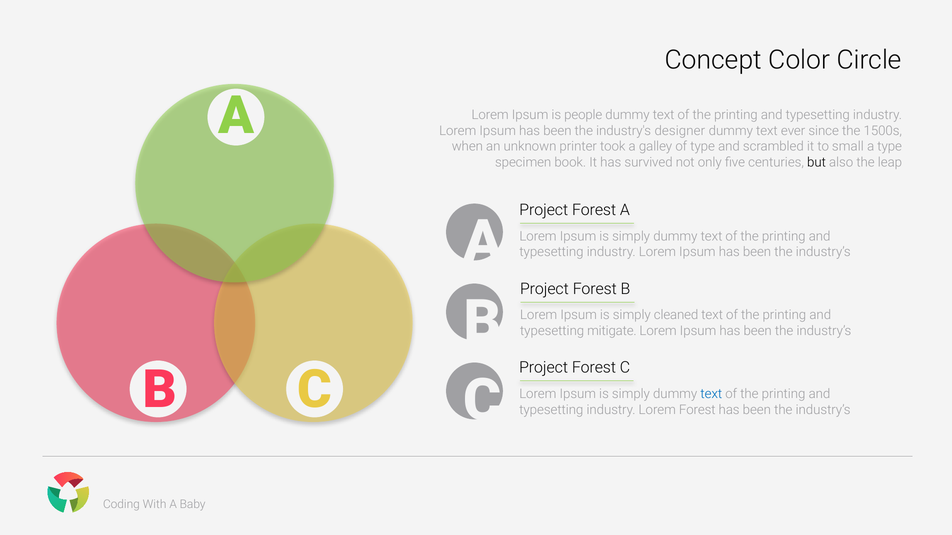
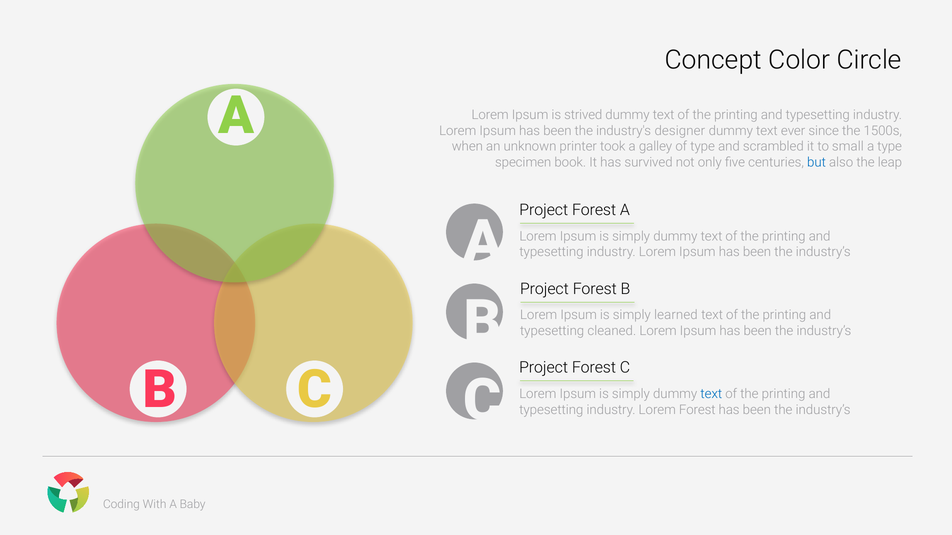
people: people -> strived
but colour: black -> blue
cleaned: cleaned -> learned
mitigate: mitigate -> cleaned
